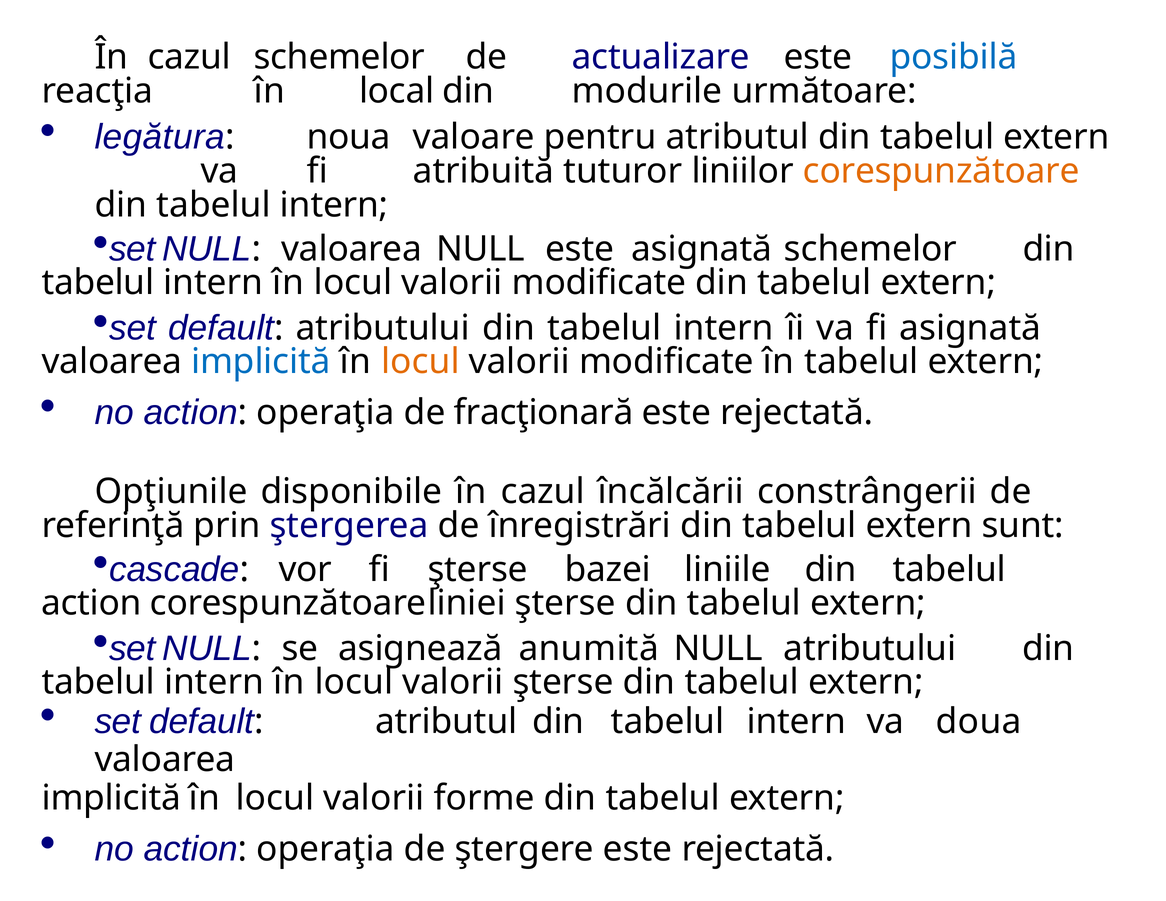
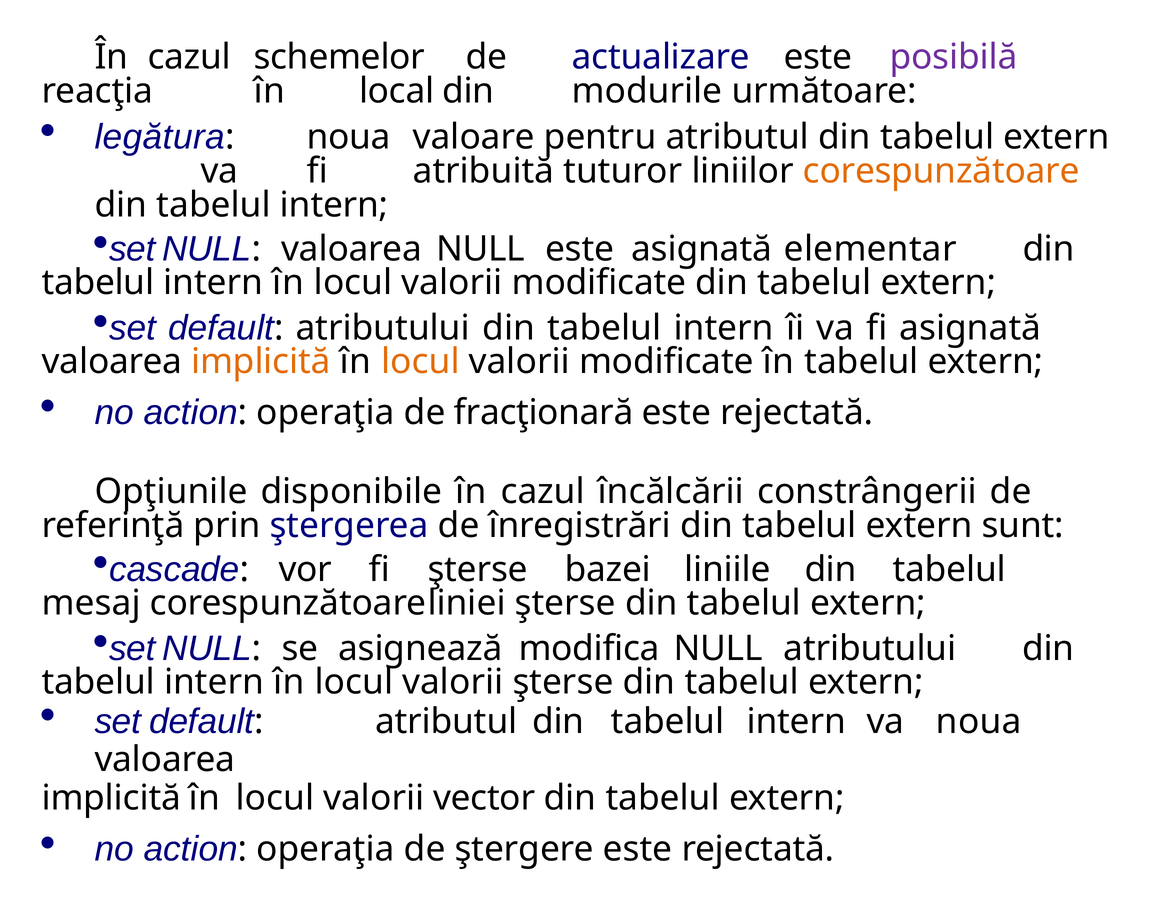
posibilă colour: blue -> purple
asignată schemelor: schemelor -> elementar
implicită colour: blue -> orange
action at (91, 603): action -> mesaj
anumită: anumită -> modifica
va doua: doua -> noua
forme: forme -> vector
